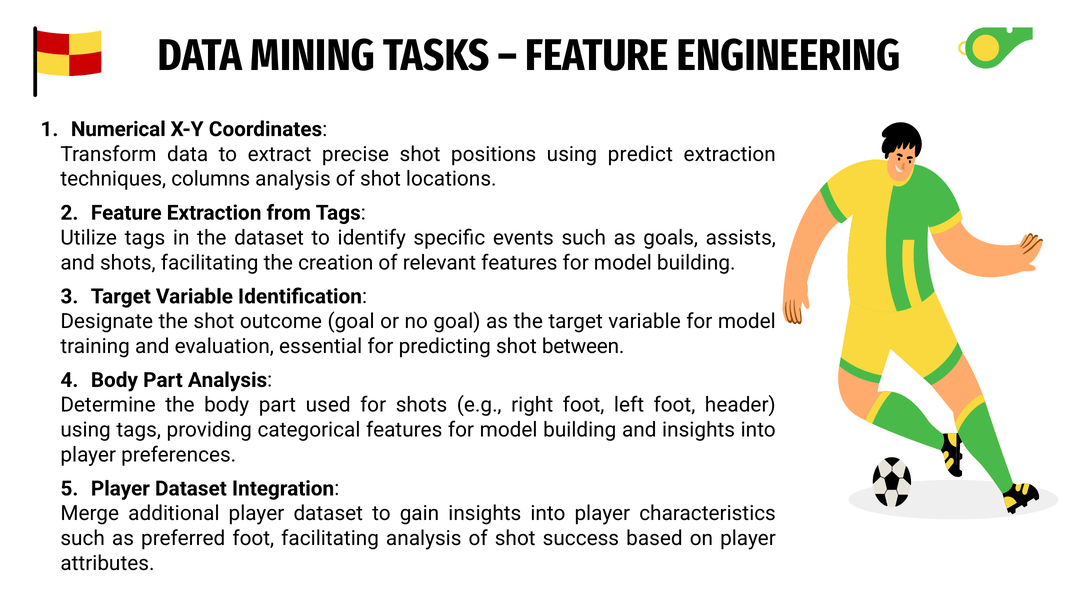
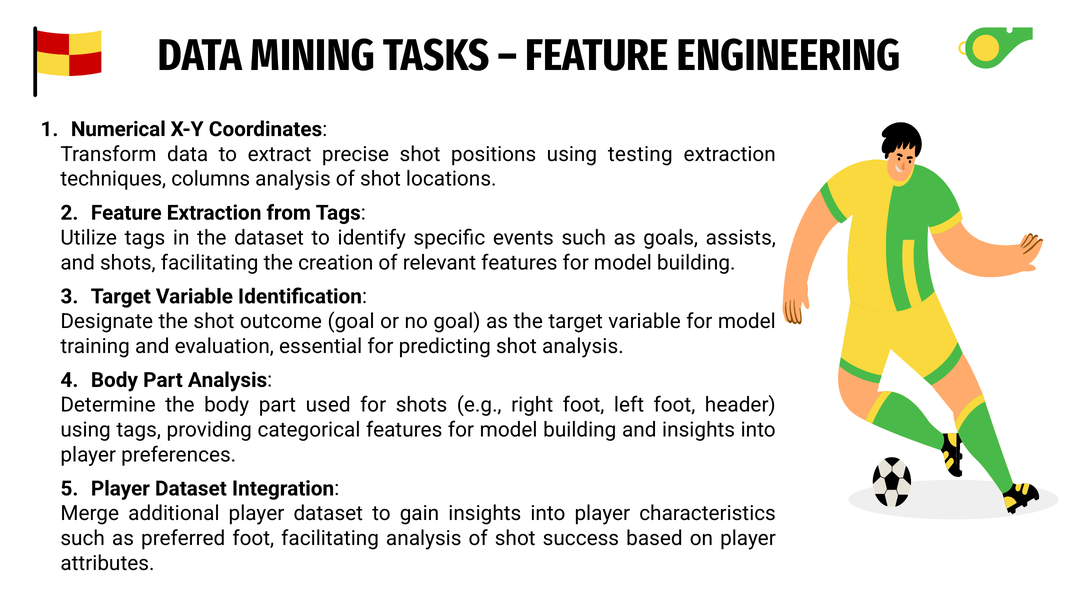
predict: predict -> testing
shot between: between -> analysis
